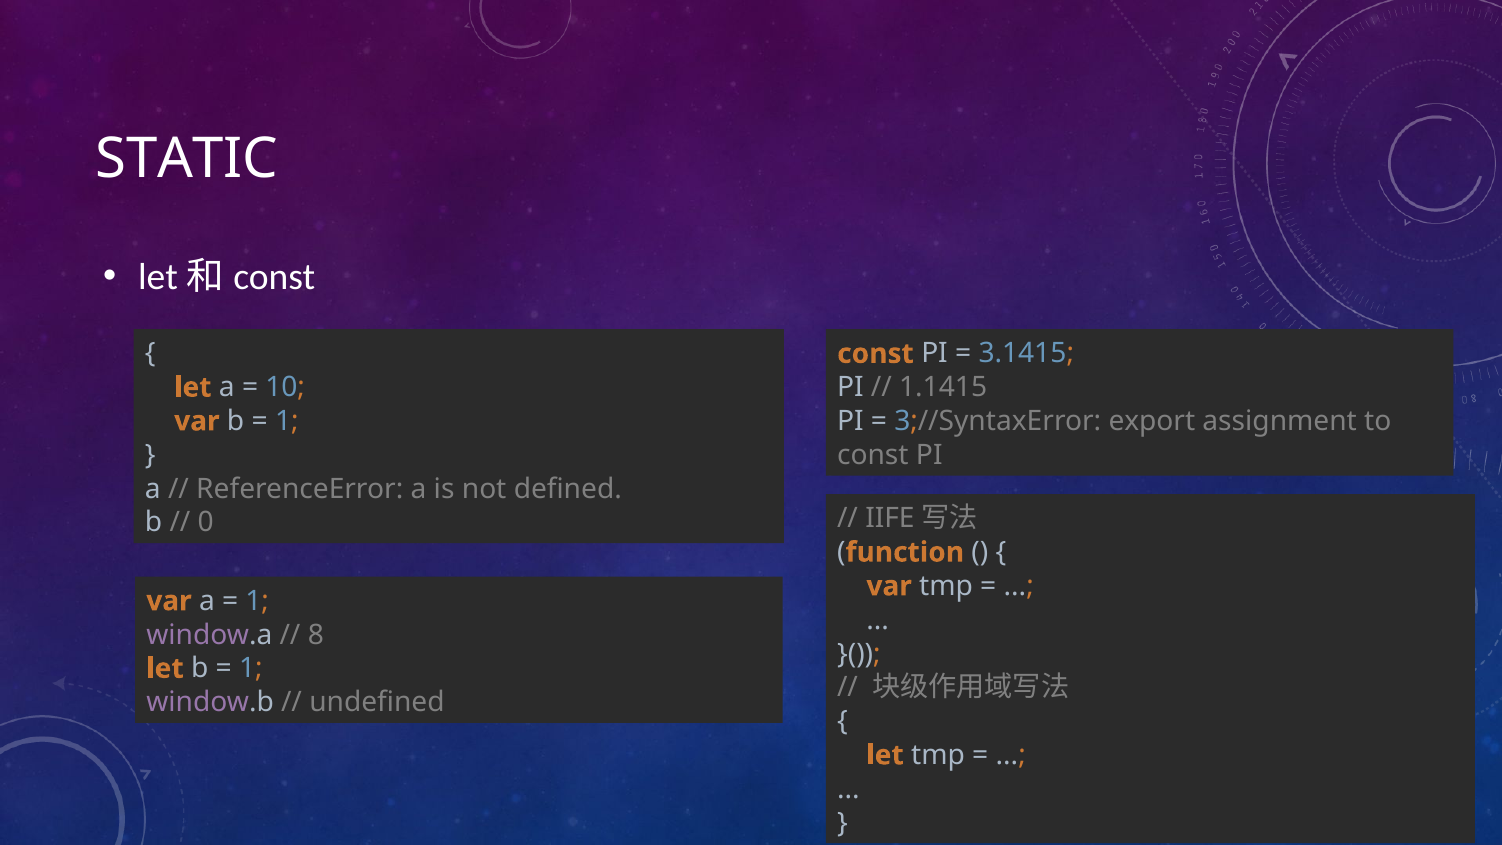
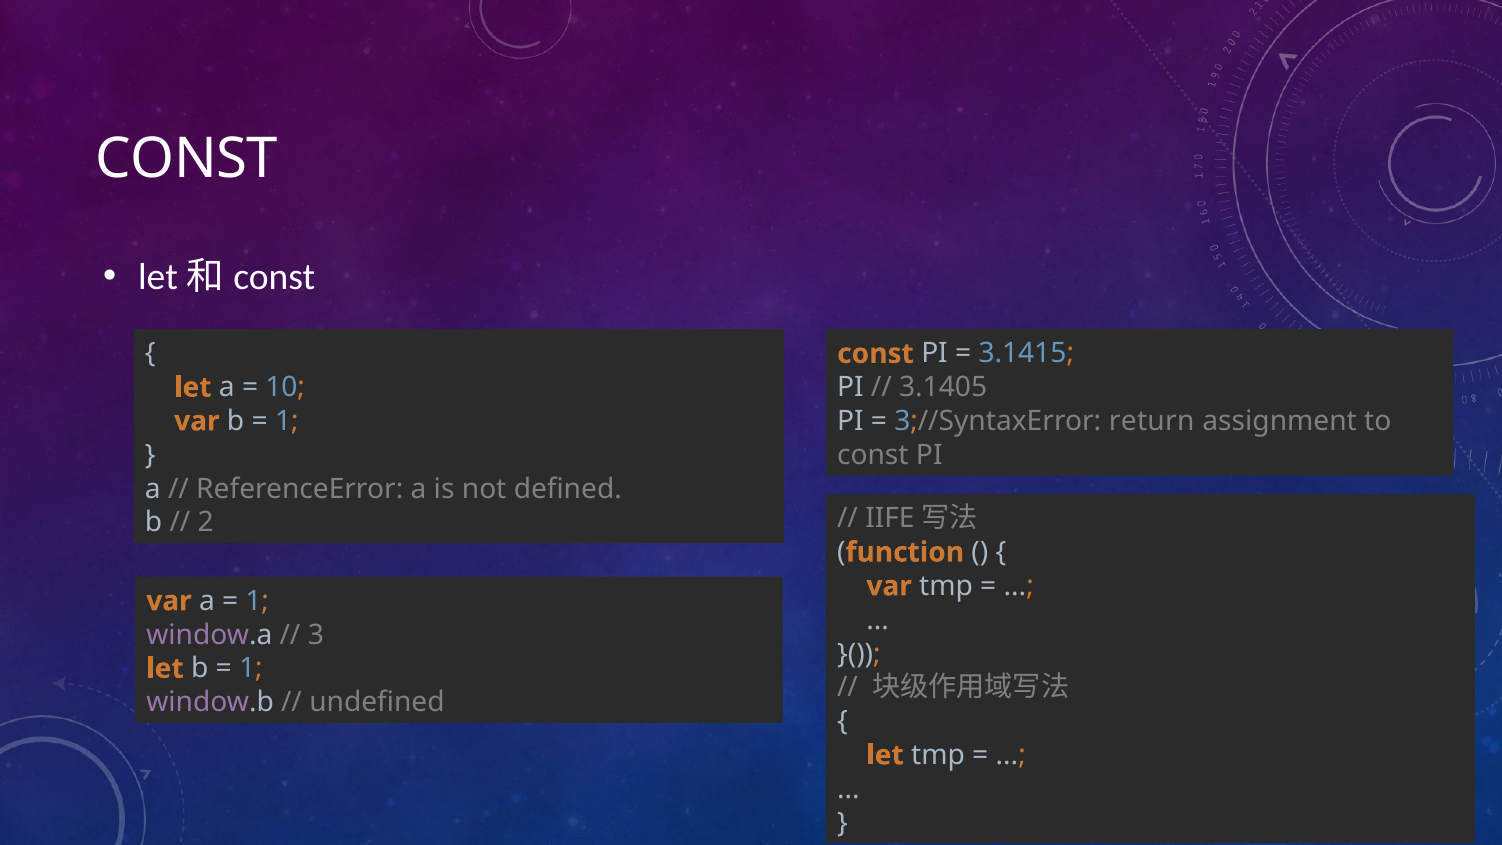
STATIC at (187, 159): STATIC -> CONST
1.1415: 1.1415 -> 3.1405
export: export -> return
0: 0 -> 2
8: 8 -> 3
